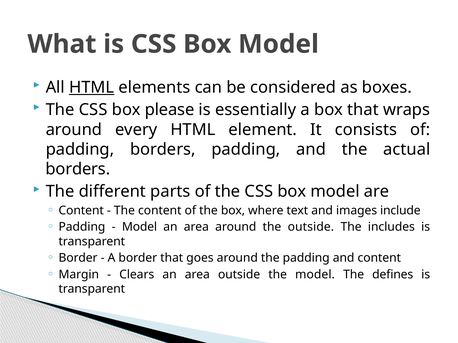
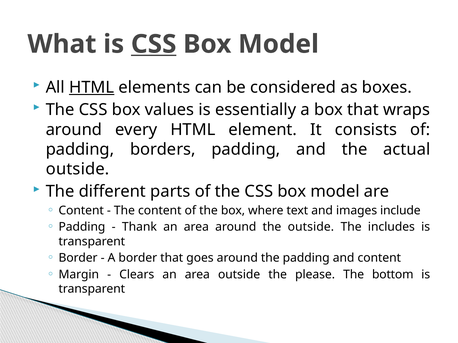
CSS at (154, 44) underline: none -> present
please: please -> values
borders at (78, 169): borders -> outside
Model at (139, 227): Model -> Thank
the model: model -> please
defines: defines -> bottom
